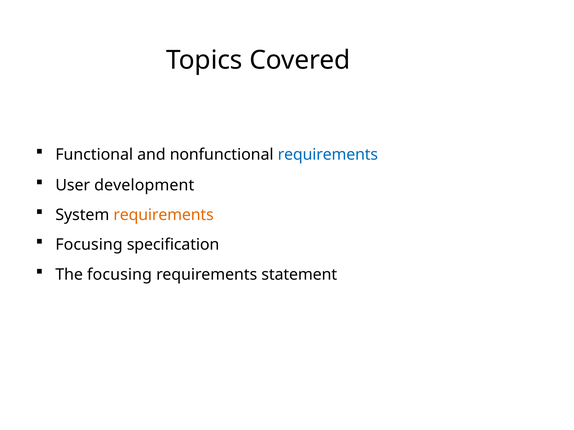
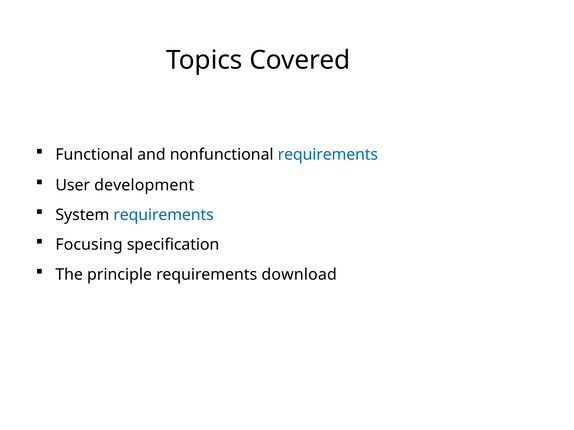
requirements at (164, 215) colour: orange -> blue
The focusing: focusing -> principle
statement: statement -> download
